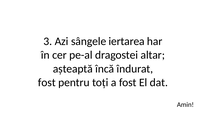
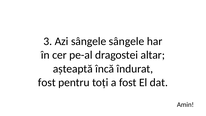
sângele iertarea: iertarea -> sângele
